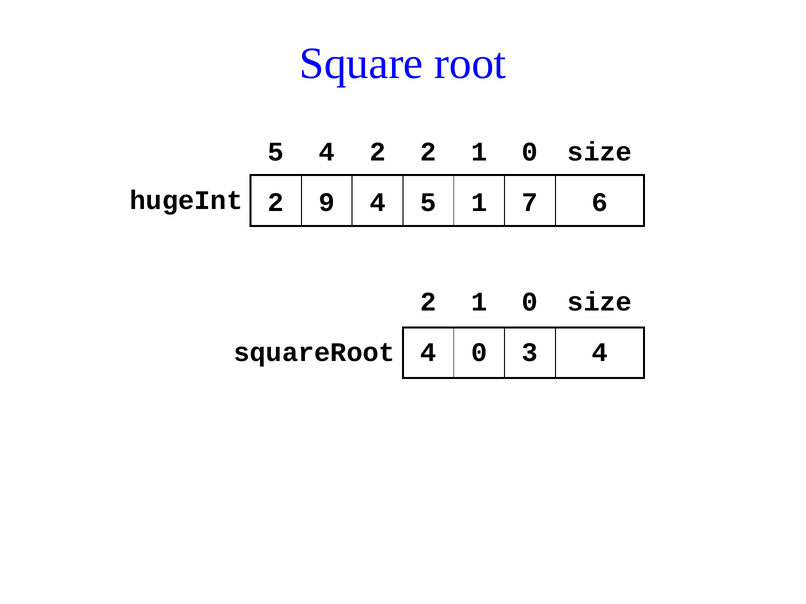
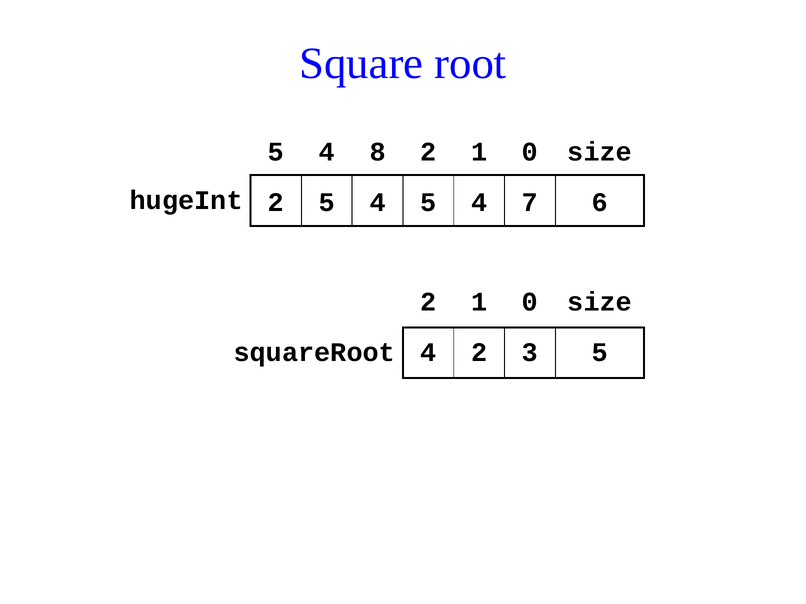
4 2: 2 -> 8
2 9: 9 -> 5
4 5 1: 1 -> 4
4 0: 0 -> 2
3 4: 4 -> 5
